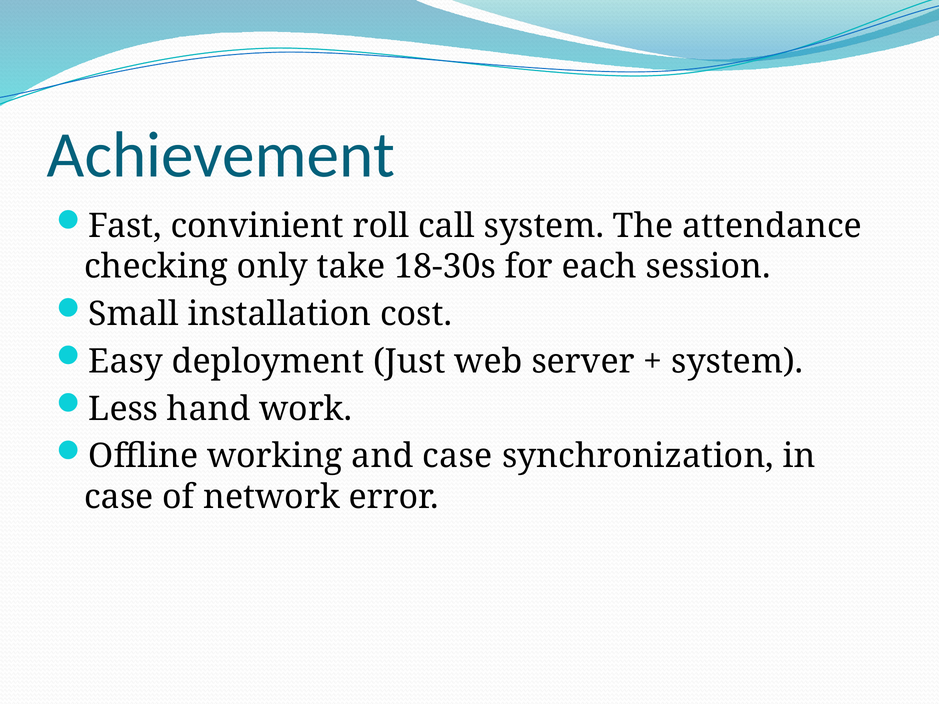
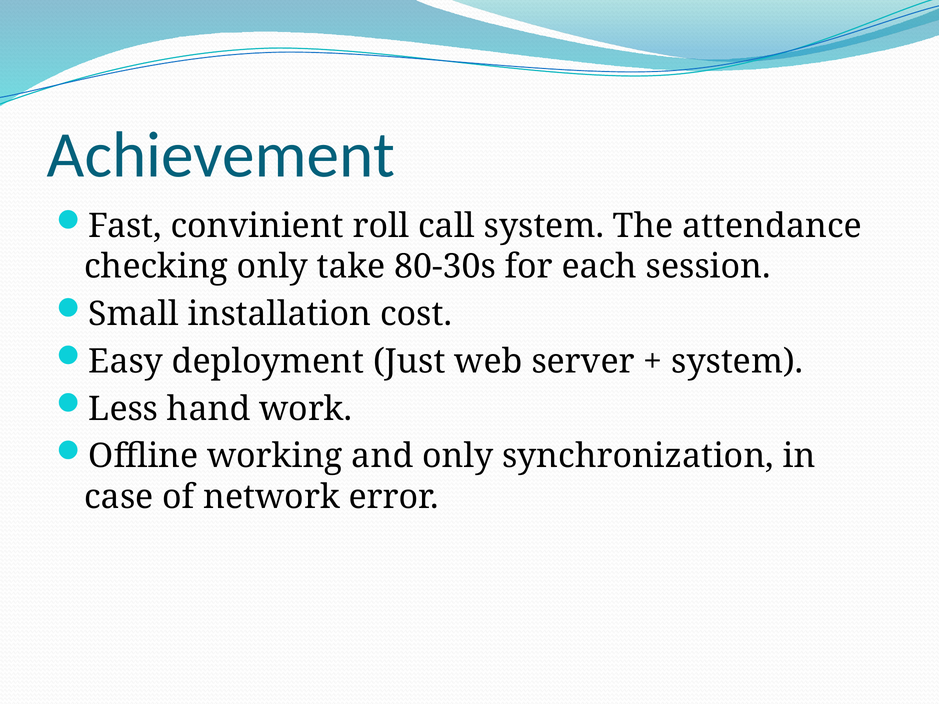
18-30s: 18-30s -> 80-30s
and case: case -> only
